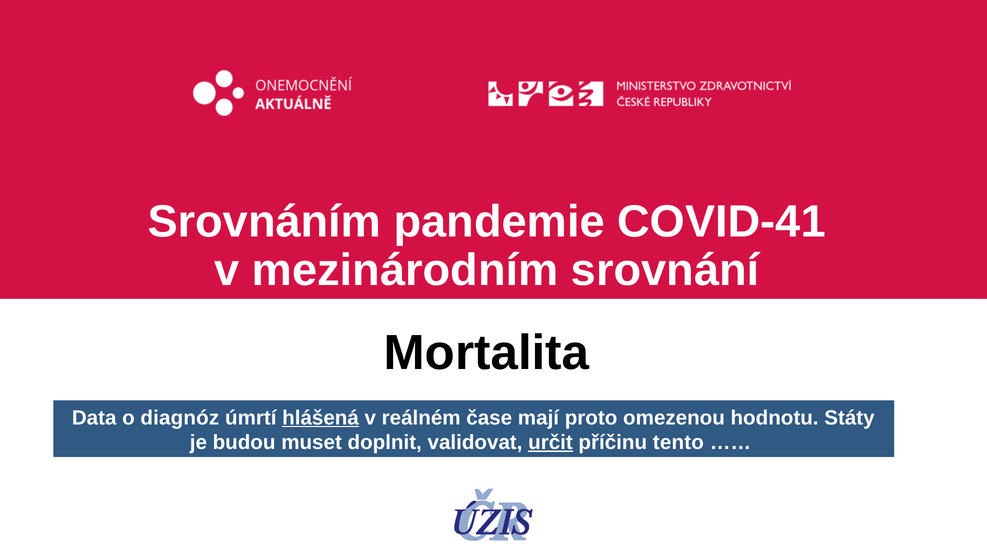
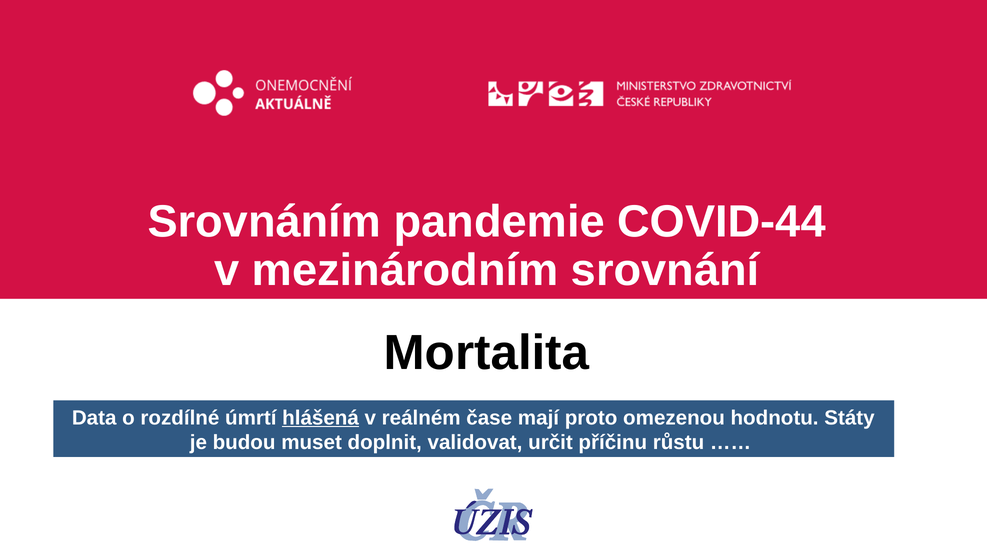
COVID-41: COVID-41 -> COVID-44
diagnóz: diagnóz -> rozdílné
určit underline: present -> none
tento: tento -> růstu
